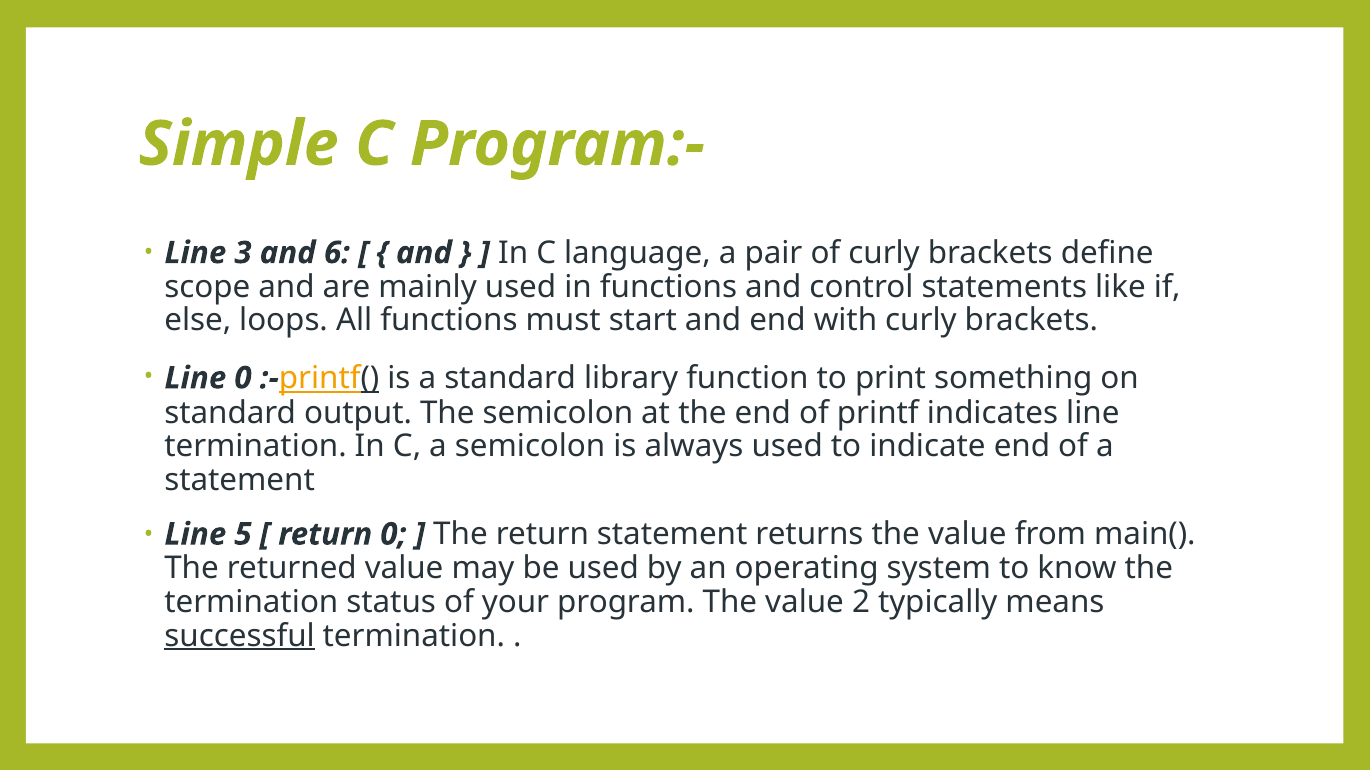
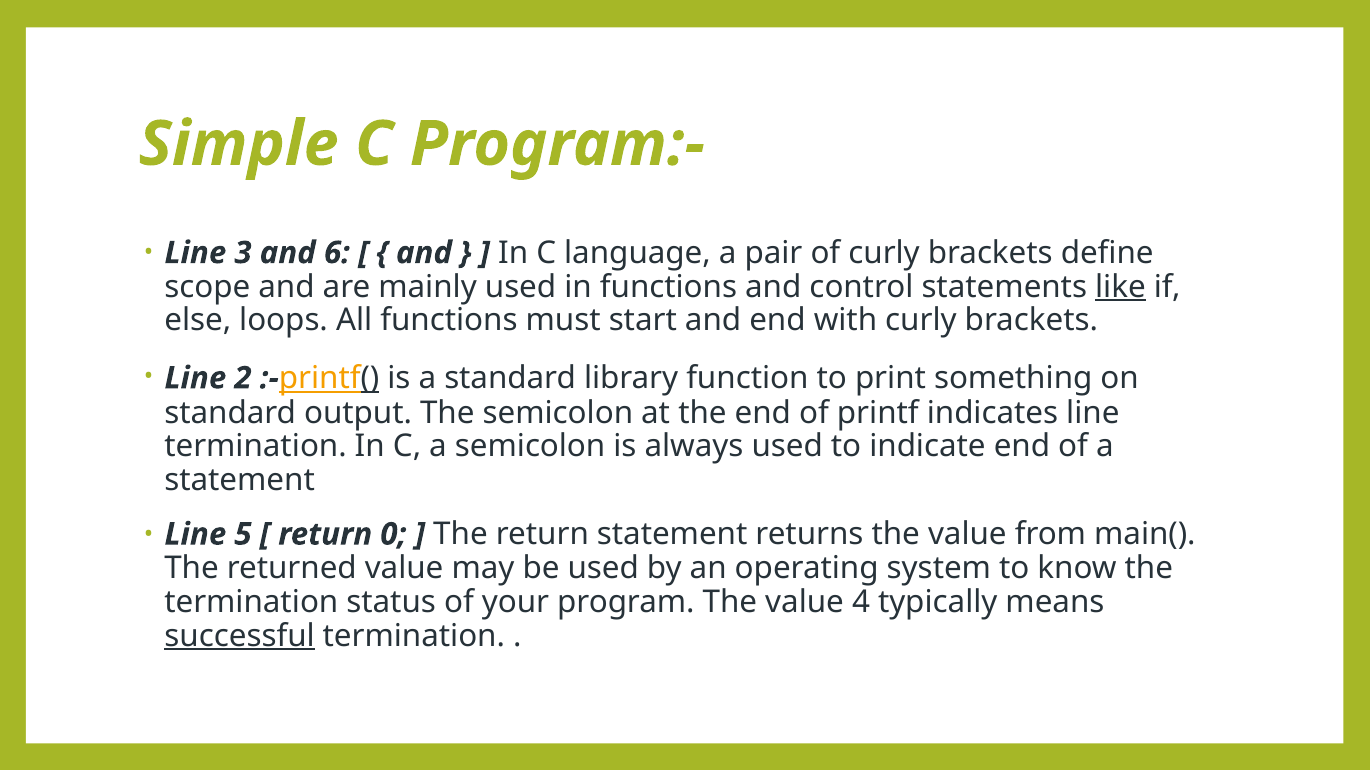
like underline: none -> present
Line 0: 0 -> 2
2: 2 -> 4
